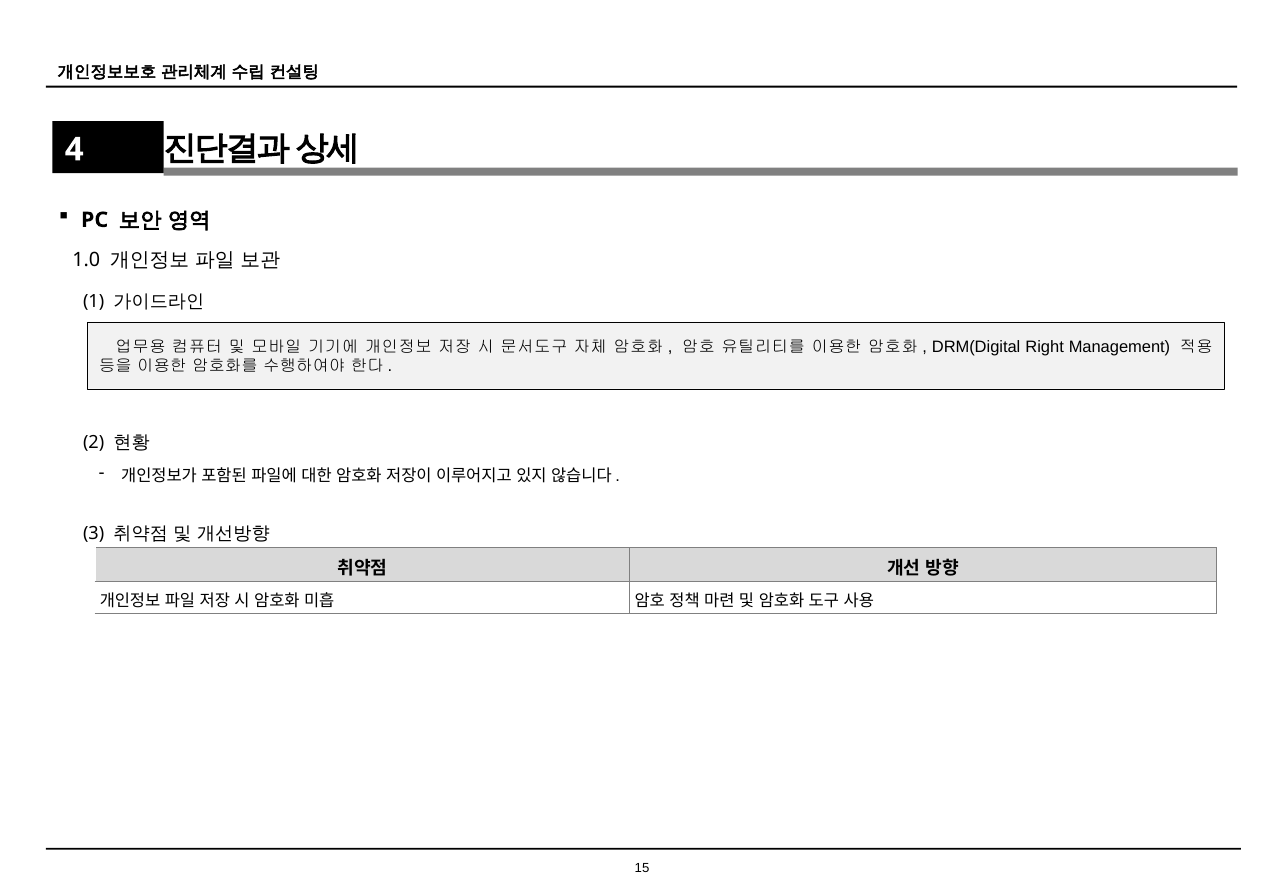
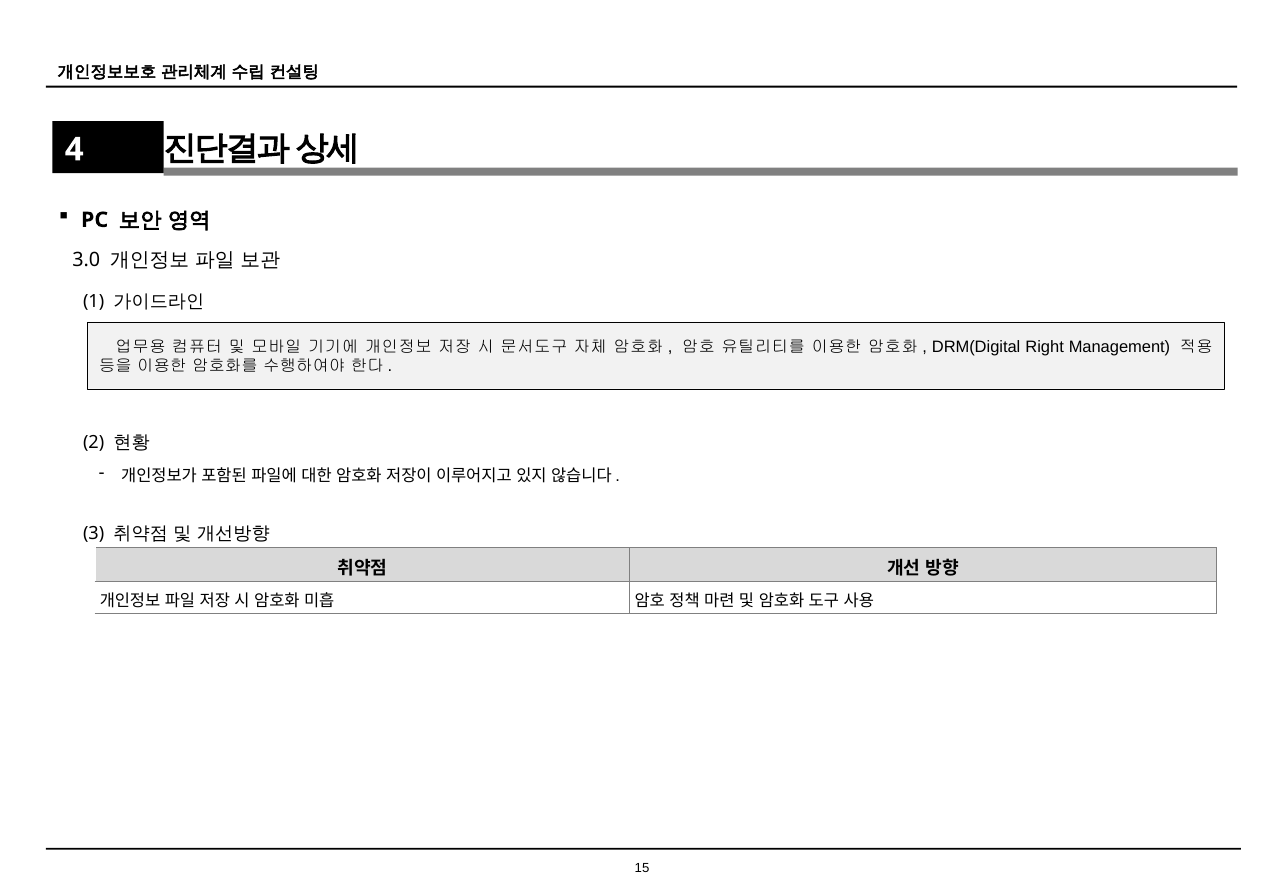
1.0: 1.0 -> 3.0
